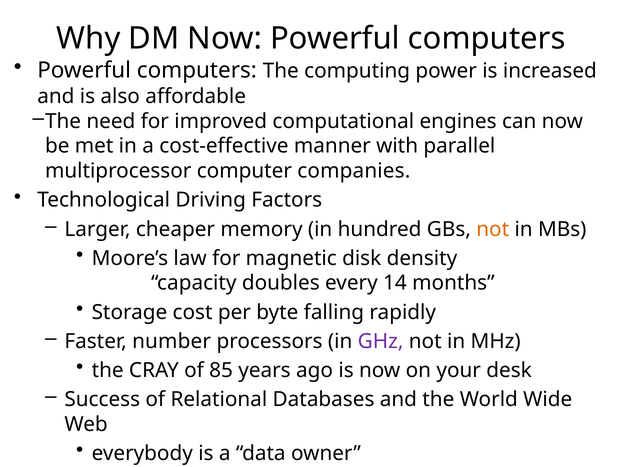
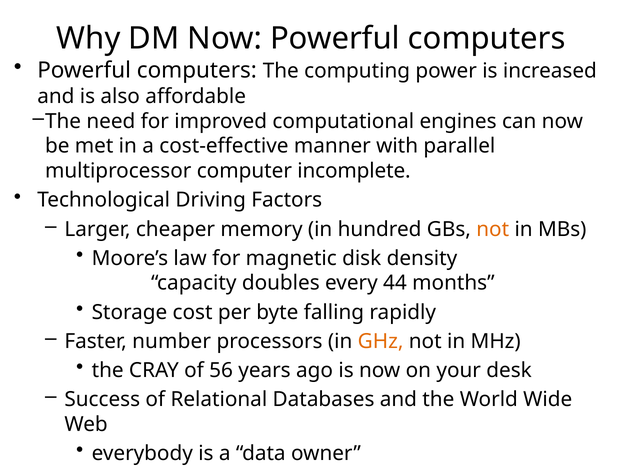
companies: companies -> incomplete
14: 14 -> 44
GHz colour: purple -> orange
85: 85 -> 56
